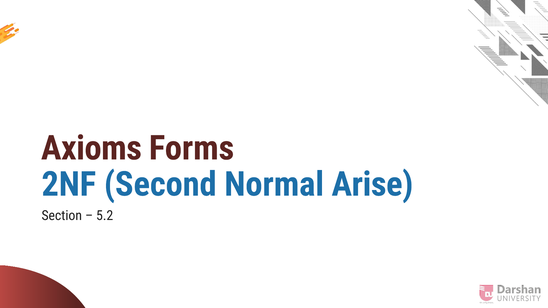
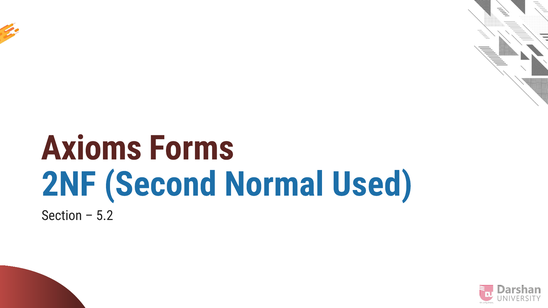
Arise: Arise -> Used
